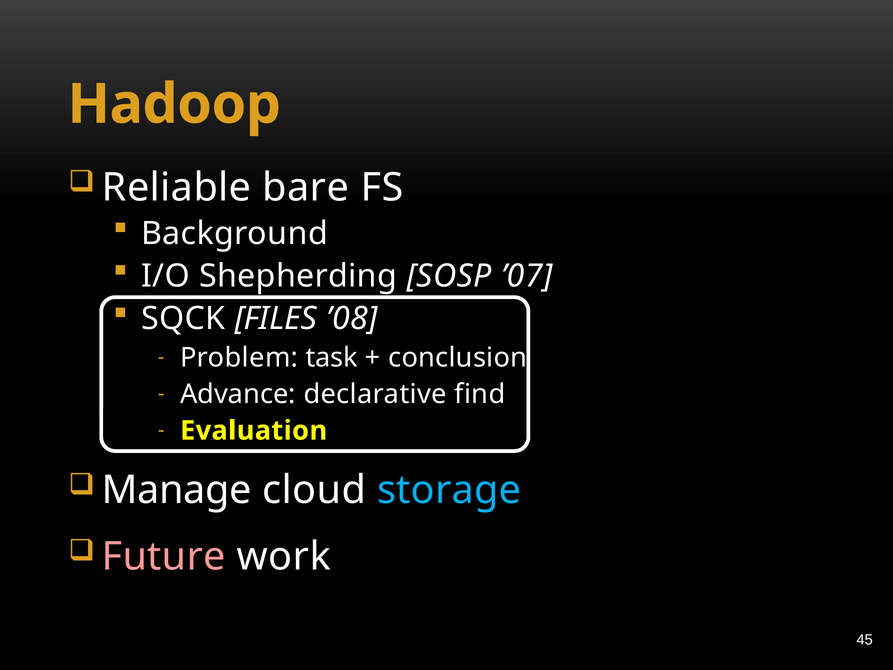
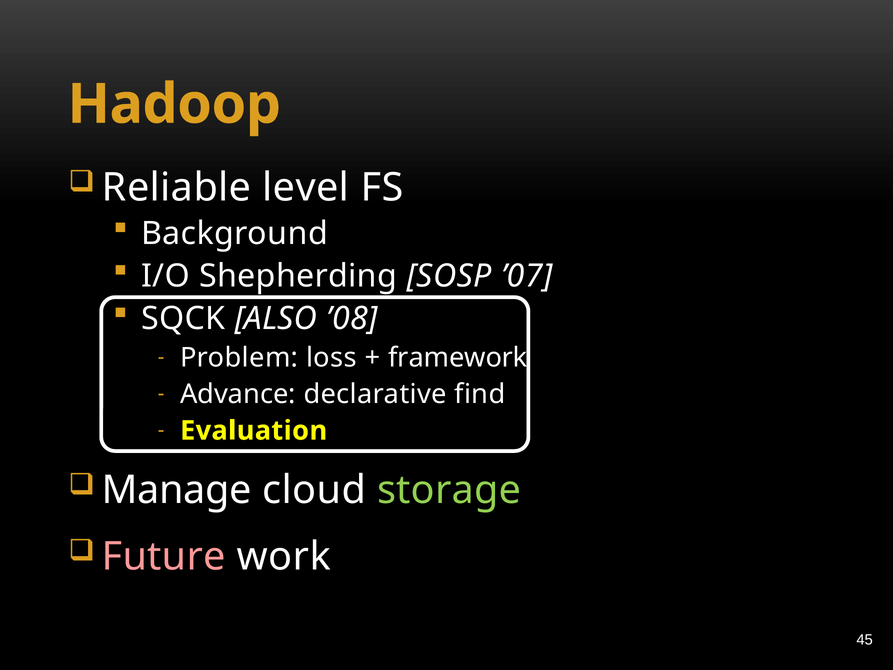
bare: bare -> level
FILES: FILES -> ALSO
task: task -> loss
conclusion: conclusion -> framework
storage colour: light blue -> light green
